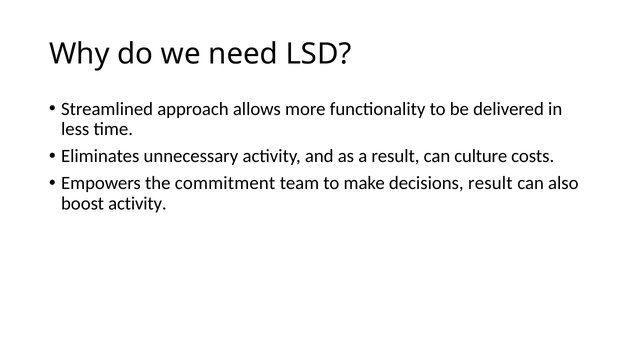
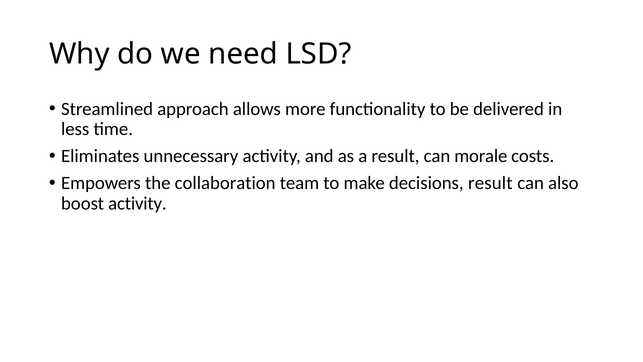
culture: culture -> morale
commitment: commitment -> collaboration
